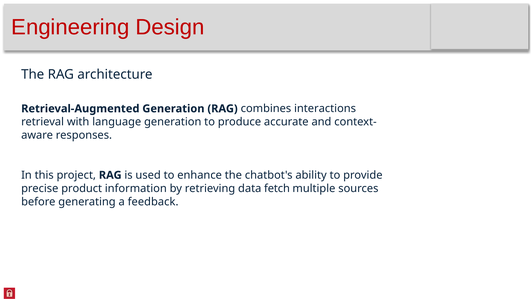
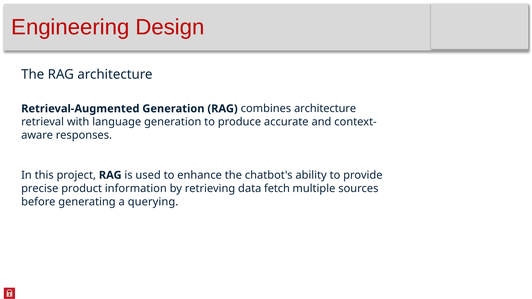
combines interactions: interactions -> architecture
feedback: feedback -> querying
